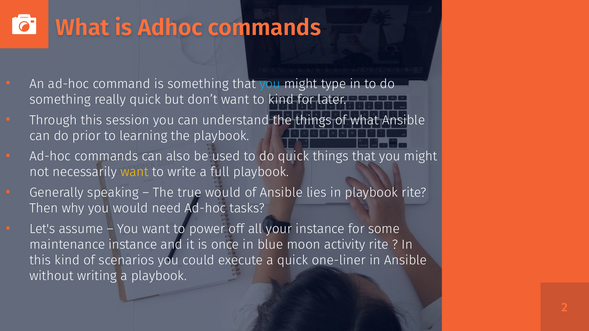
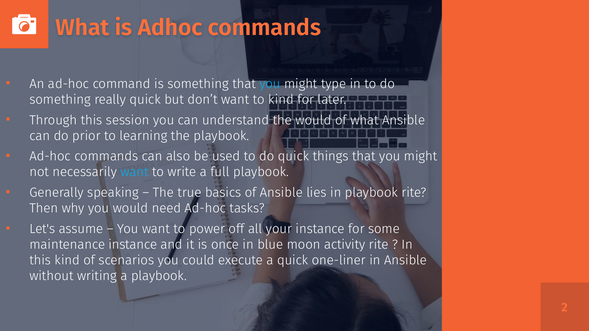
the things: things -> would
want at (135, 172) colour: yellow -> light blue
true would: would -> basics
